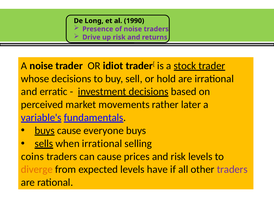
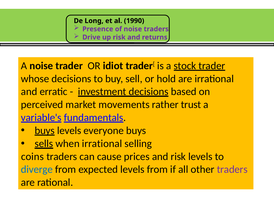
later: later -> trust
buys cause: cause -> levels
diverge colour: orange -> blue
levels have: have -> from
